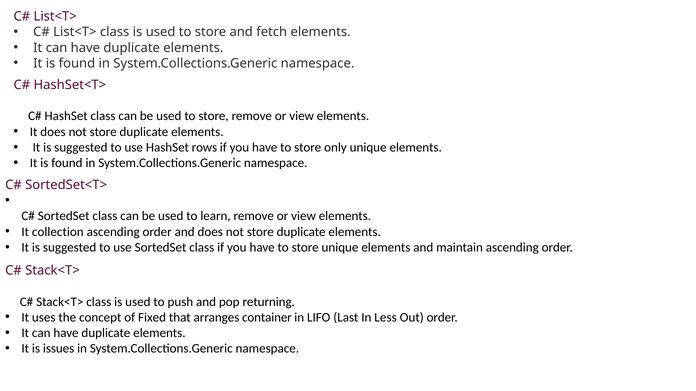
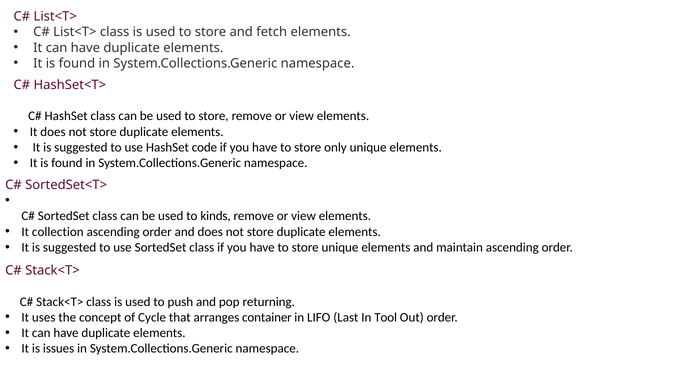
rows: rows -> code
learn: learn -> kinds
Fixed: Fixed -> Cycle
Less: Less -> Tool
